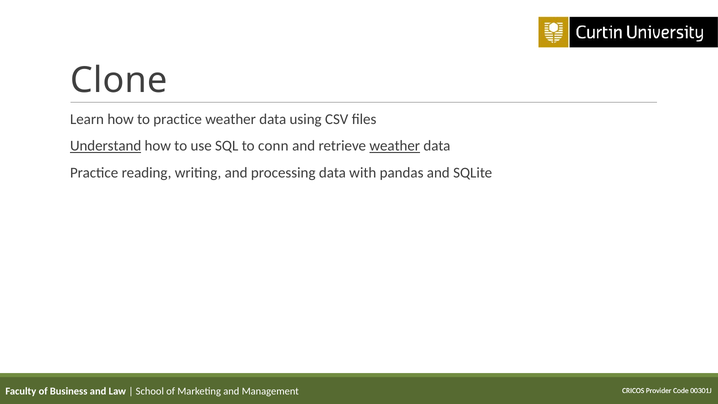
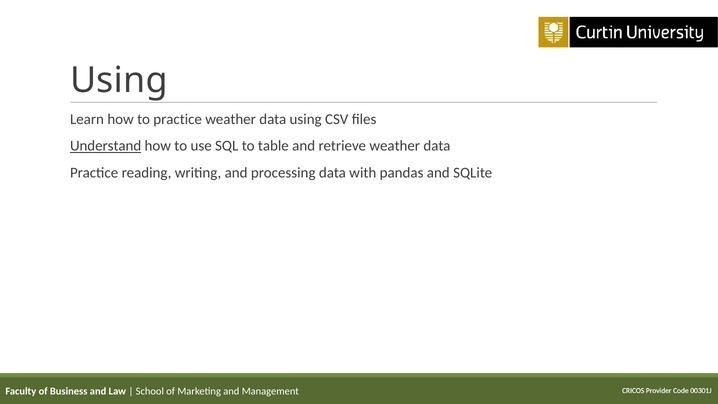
Clone at (119, 80): Clone -> Using
conn: conn -> table
weather at (395, 146) underline: present -> none
